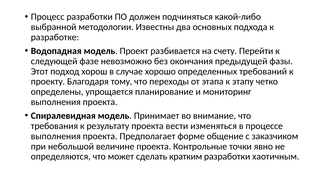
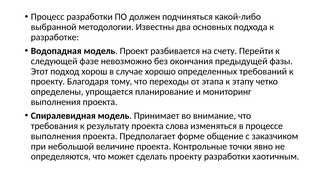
вести: вести -> слова
сделать кратким: кратким -> проекту
